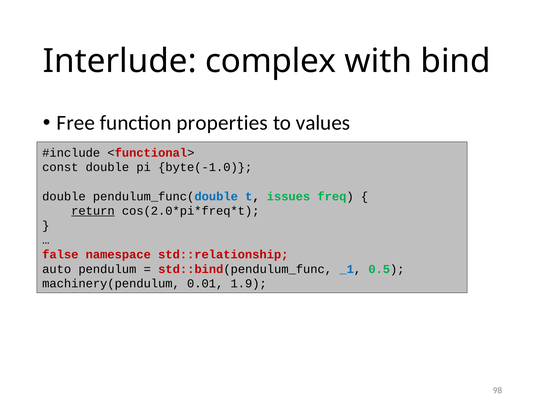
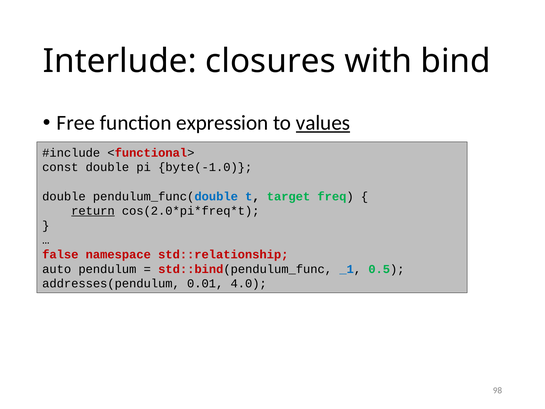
complex: complex -> closures
properties: properties -> expression
values underline: none -> present
issues: issues -> target
machinery(pendulum: machinery(pendulum -> addresses(pendulum
1.9: 1.9 -> 4.0
